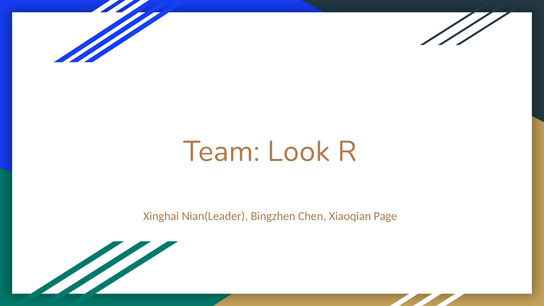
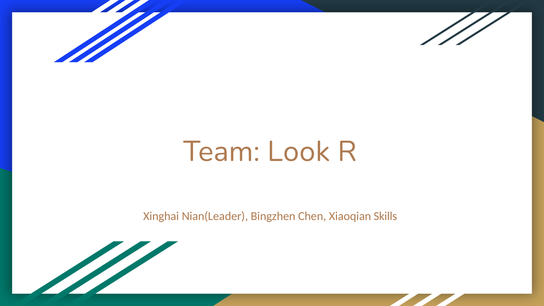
Page: Page -> Skills
